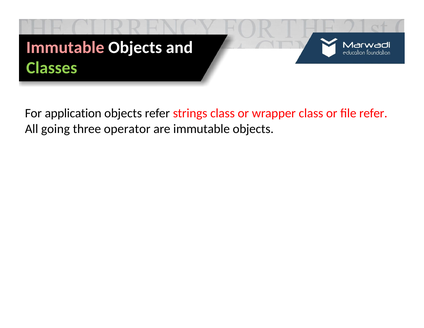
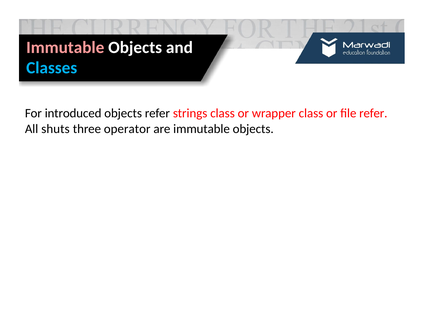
Classes colour: light green -> light blue
application: application -> introduced
going: going -> shuts
